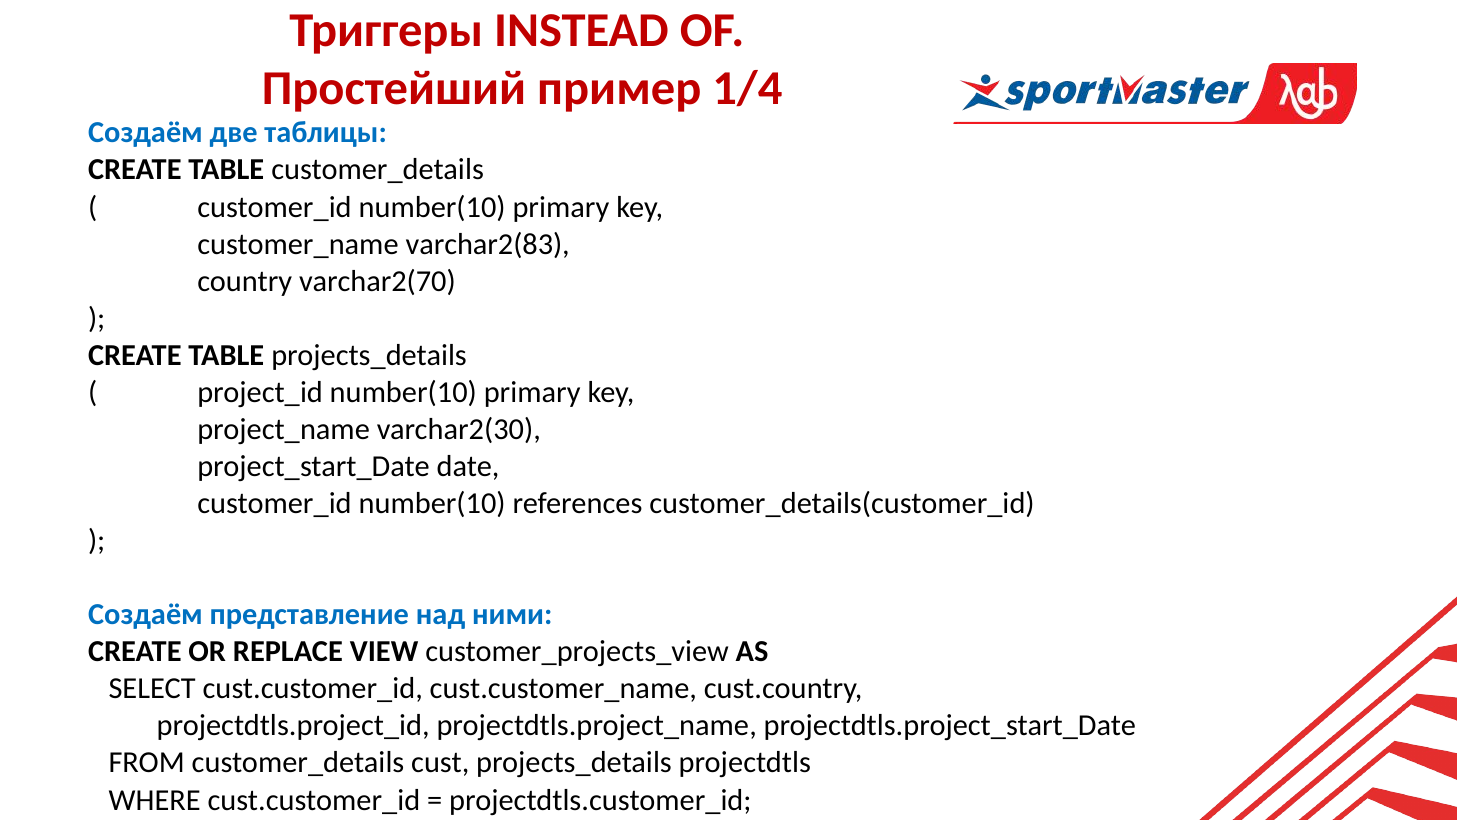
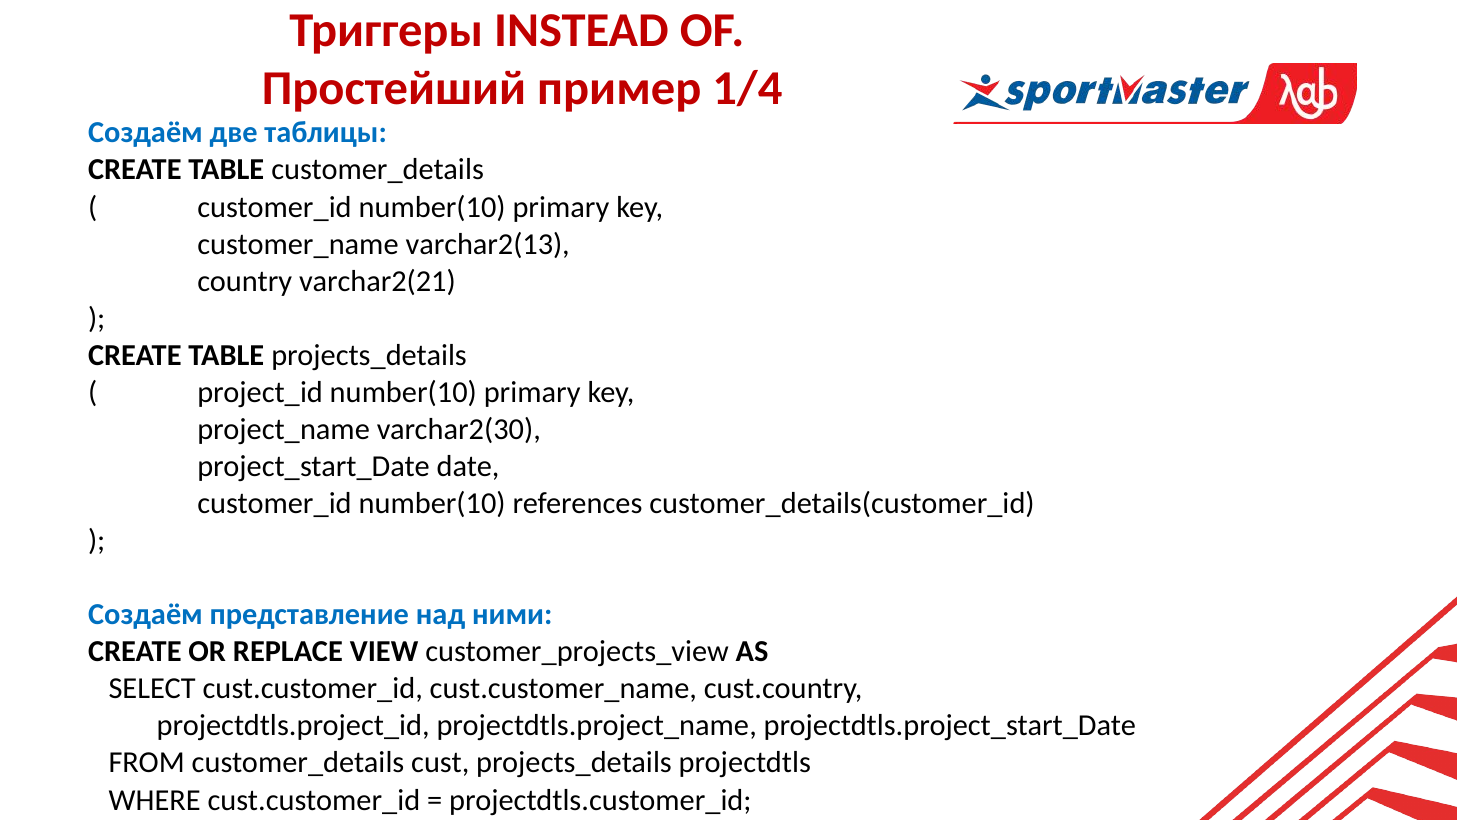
varchar2(83: varchar2(83 -> varchar2(13
varchar2(70: varchar2(70 -> varchar2(21
